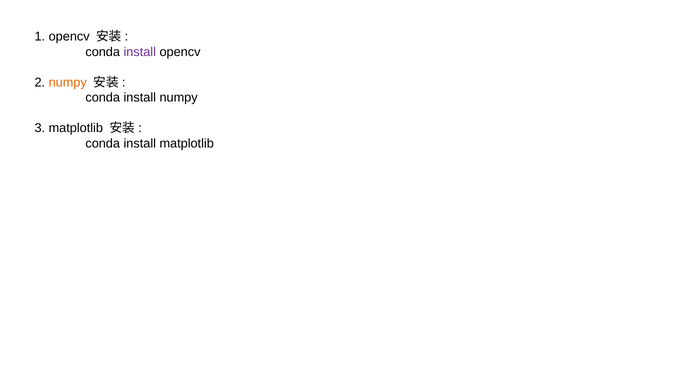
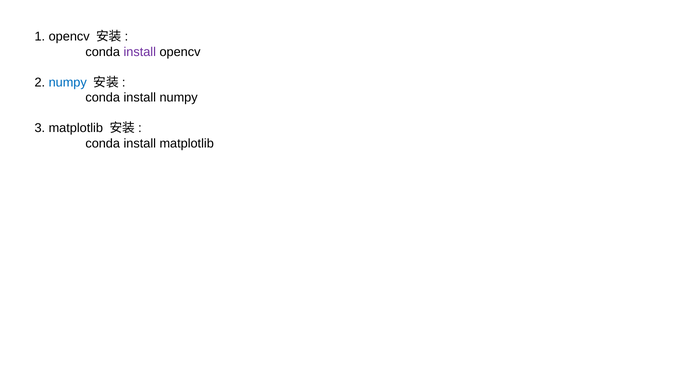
numpy at (68, 82) colour: orange -> blue
